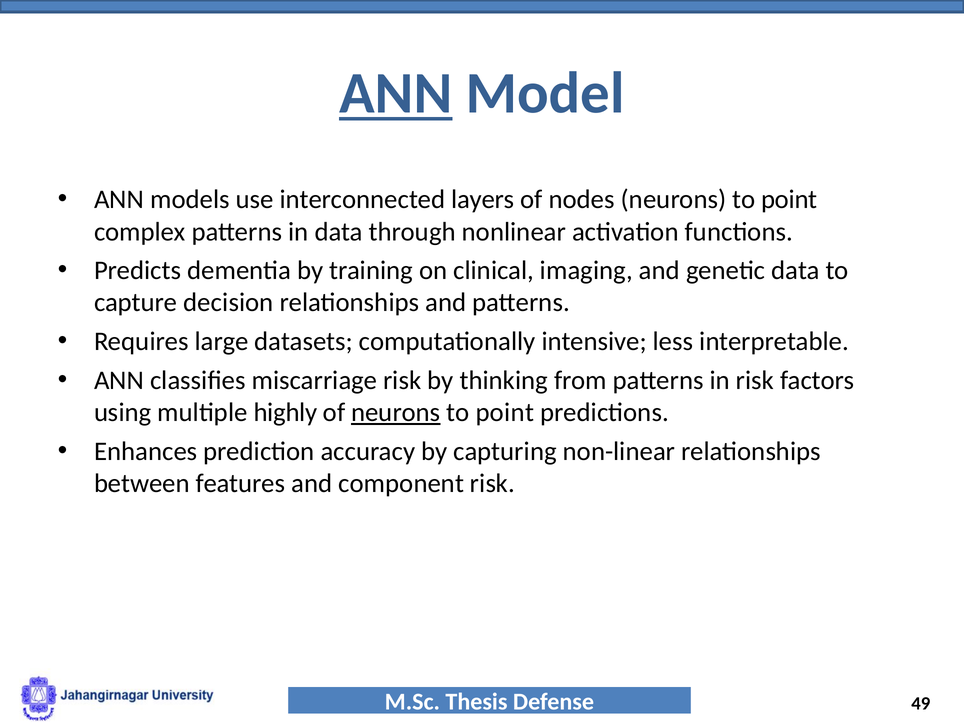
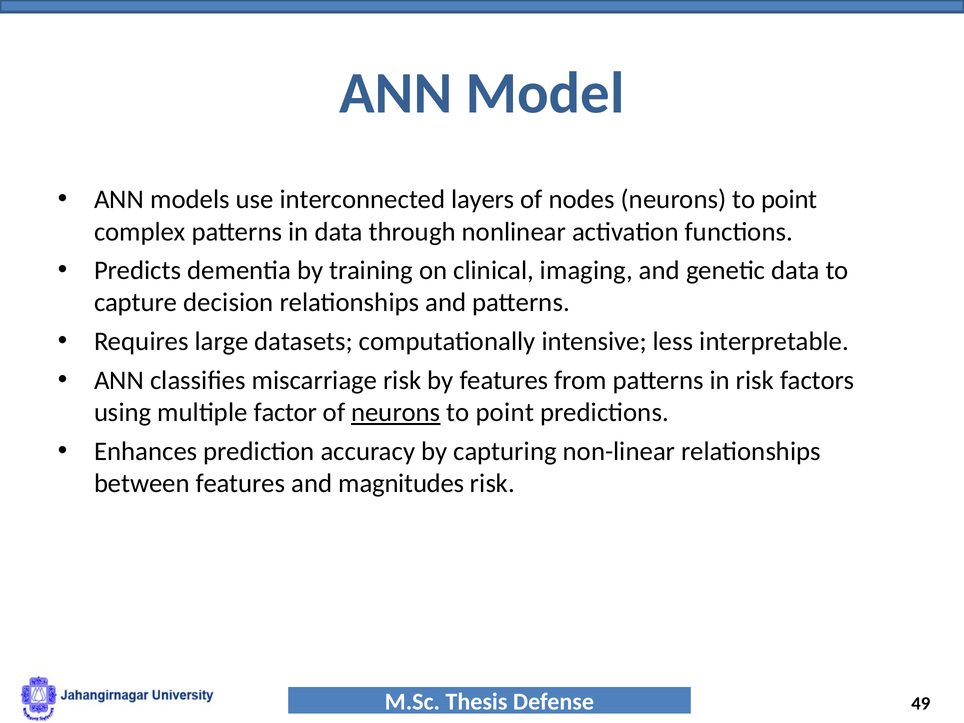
ANN at (396, 93) underline: present -> none
by thinking: thinking -> features
highly: highly -> factor
component: component -> magnitudes
